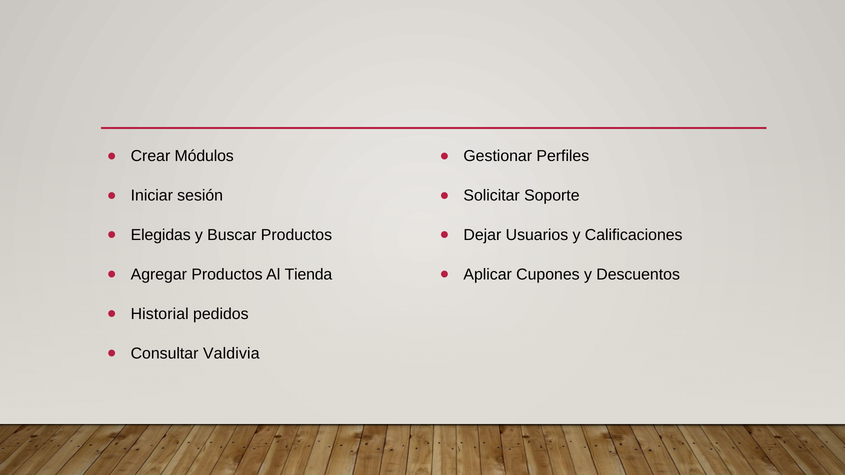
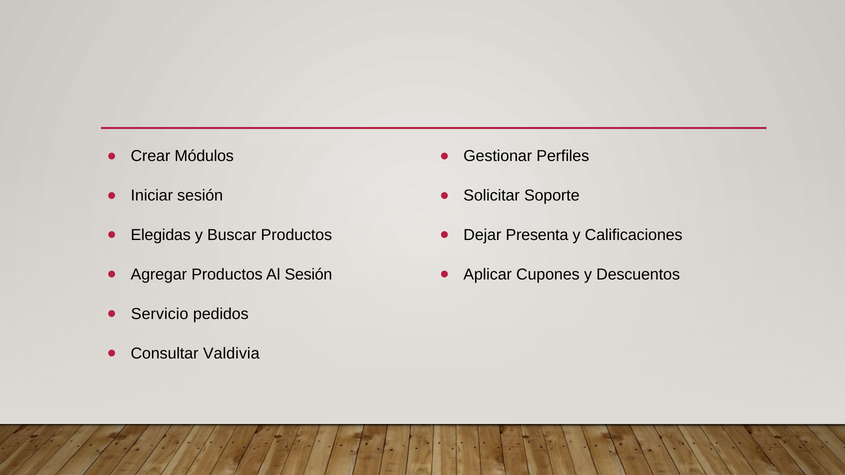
Usuarios: Usuarios -> Presenta
Al Tienda: Tienda -> Sesión
Historial: Historial -> Servicio
